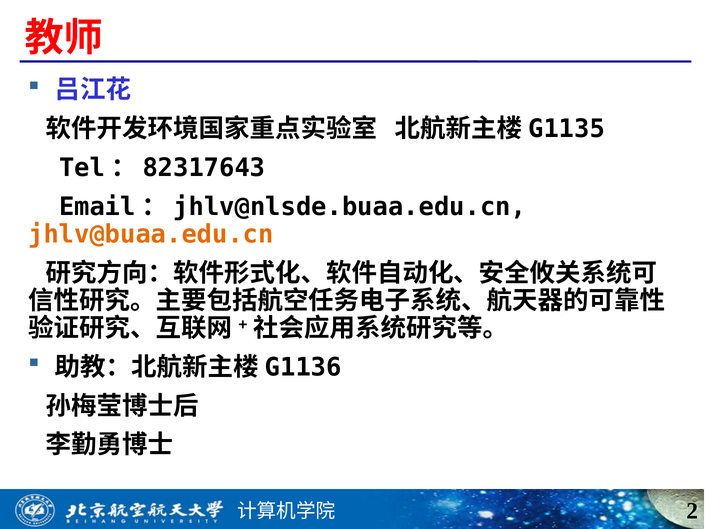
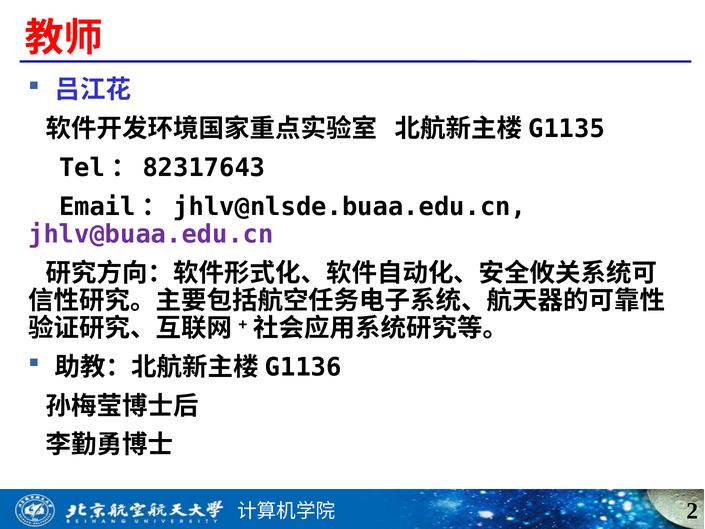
jhlv@buaa.edu.cn colour: orange -> purple
